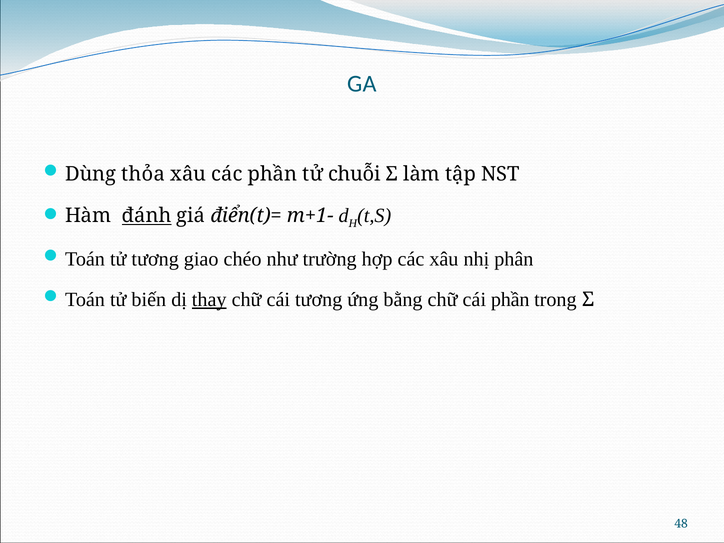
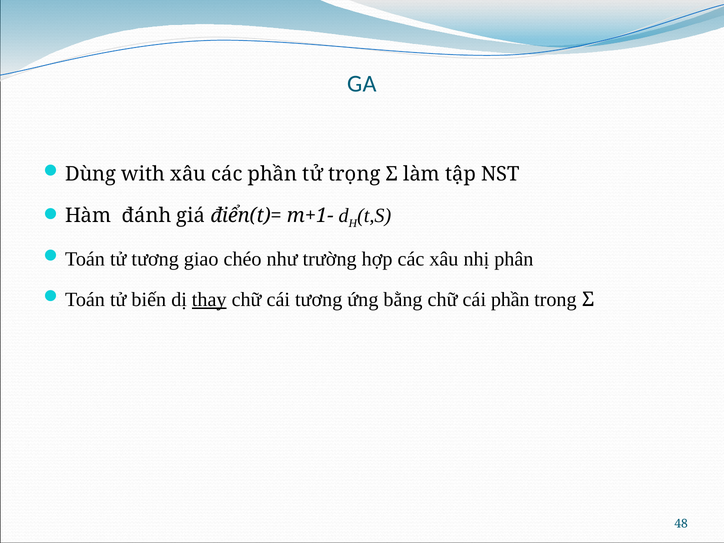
thỏa: thỏa -> with
chuỗi: chuỗi -> trọng
đánh underline: present -> none
